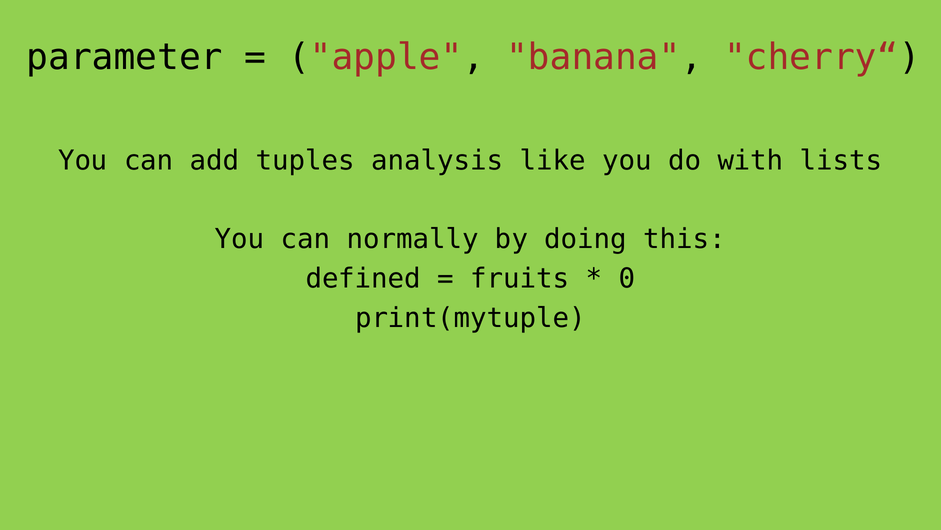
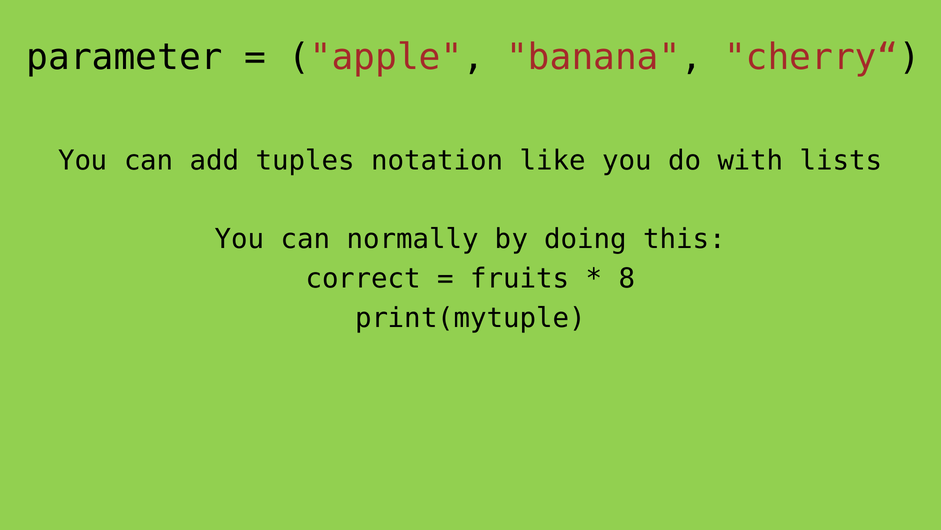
analysis: analysis -> notation
defined: defined -> correct
0: 0 -> 8
